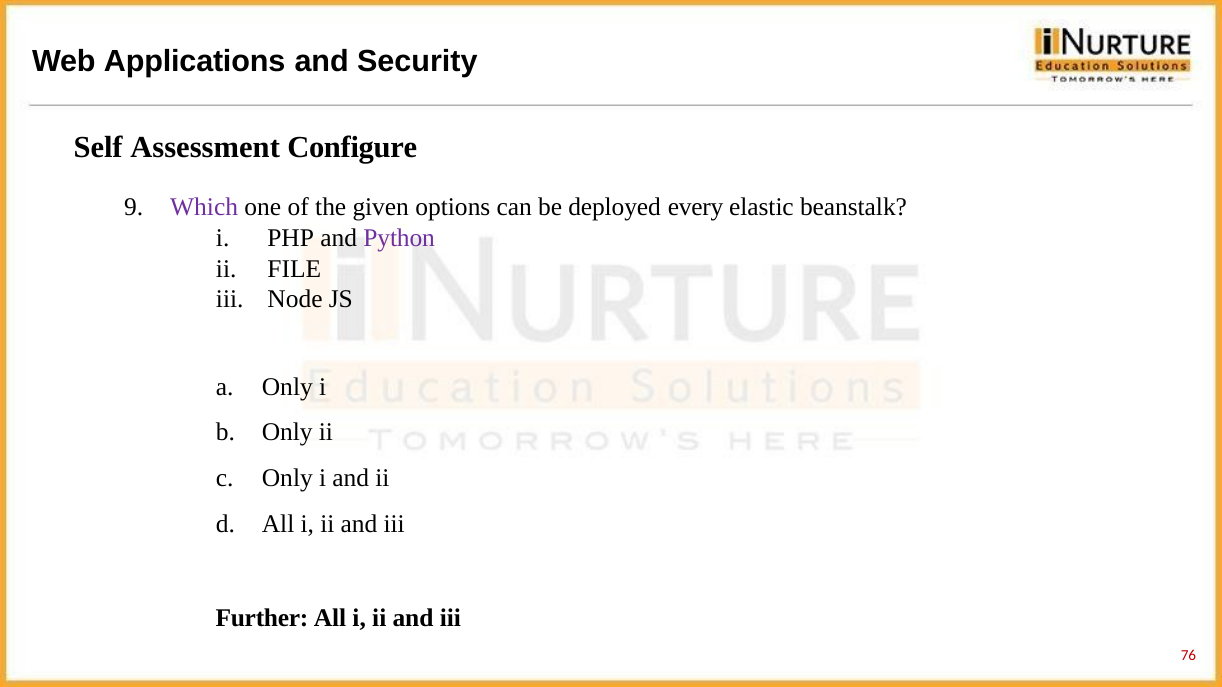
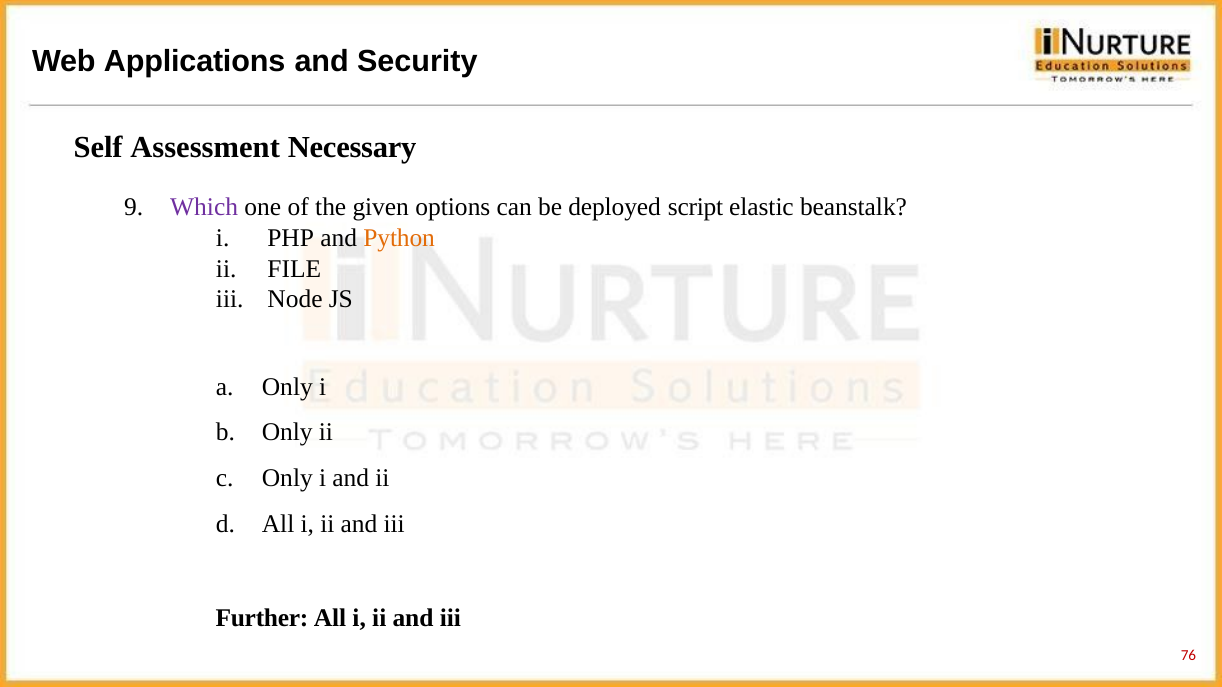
Configure: Configure -> Necessary
every: every -> script
Python colour: purple -> orange
